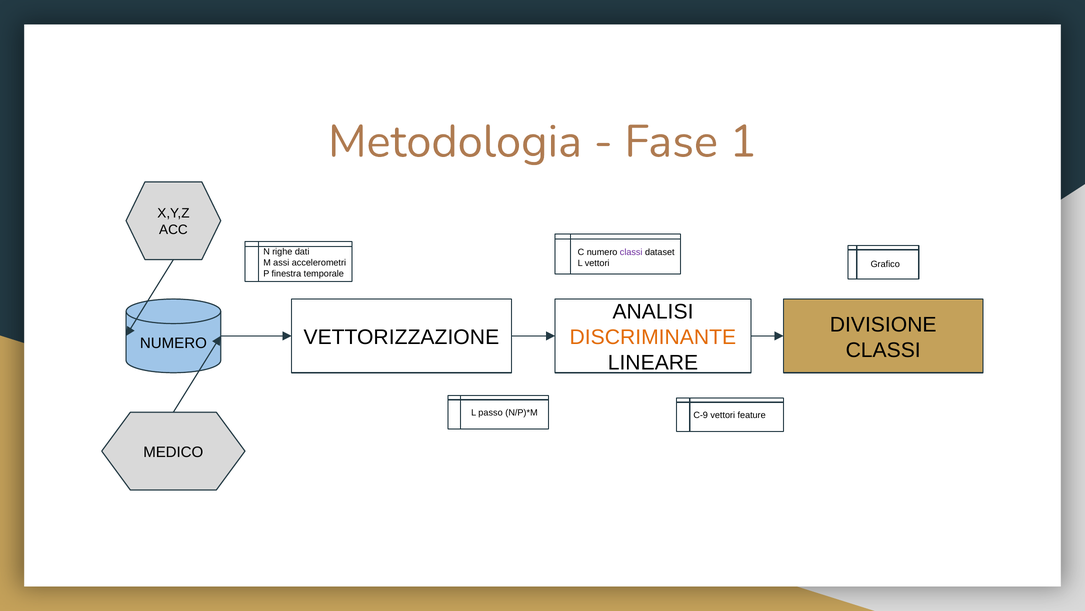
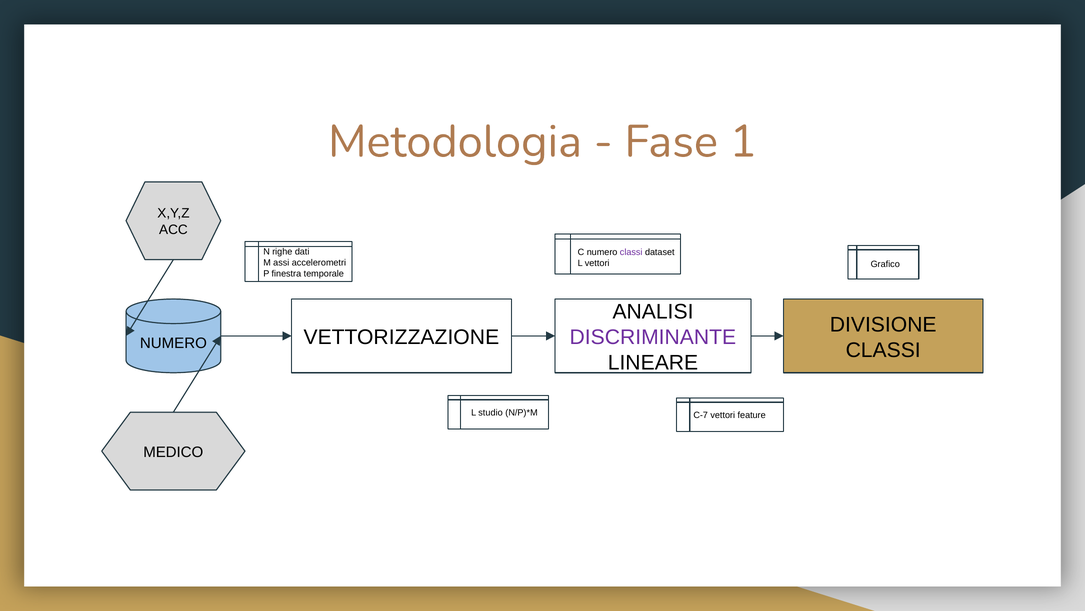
DISCRIMINANTE colour: orange -> purple
passo: passo -> studio
C-9: C-9 -> C-7
